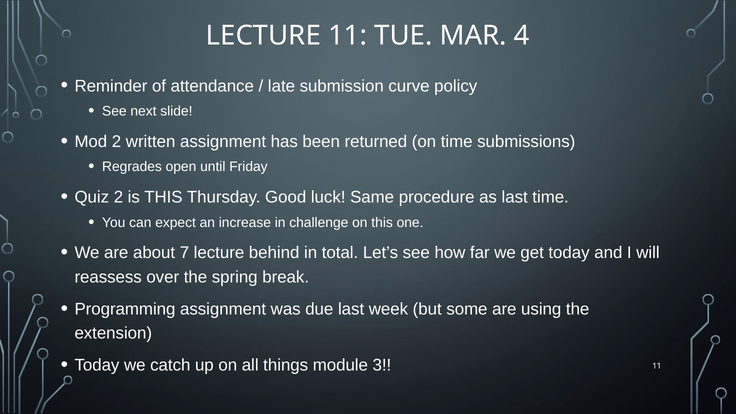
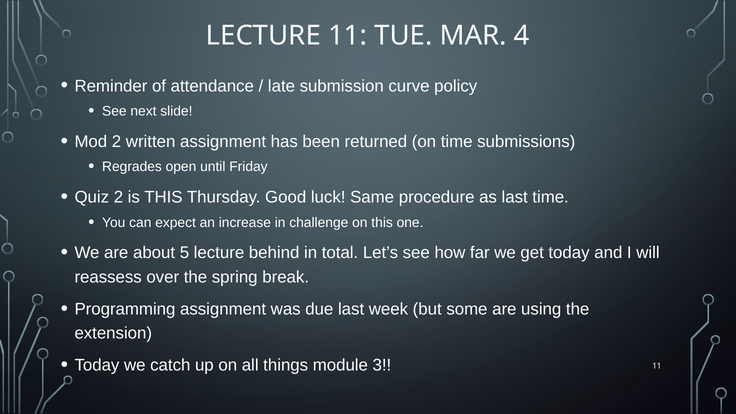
7: 7 -> 5
